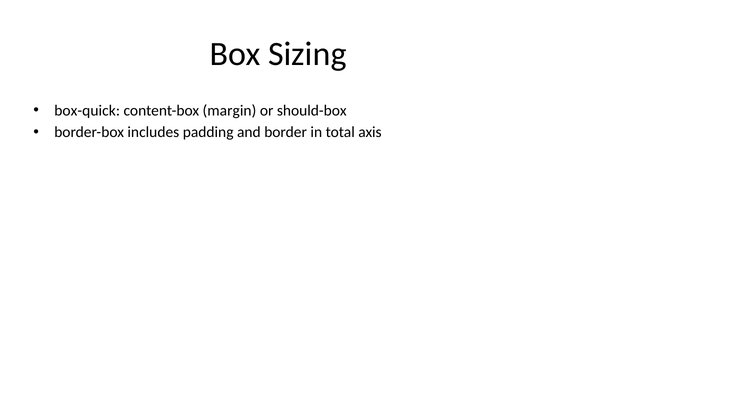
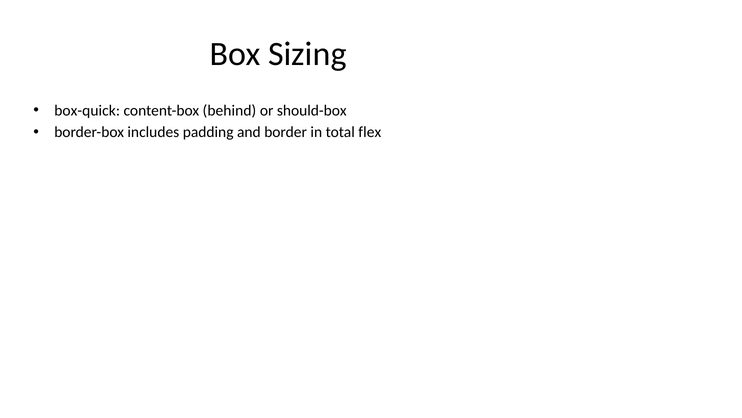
margin: margin -> behind
axis: axis -> flex
